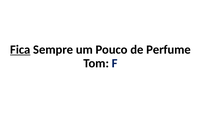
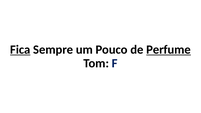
Perfume underline: none -> present
